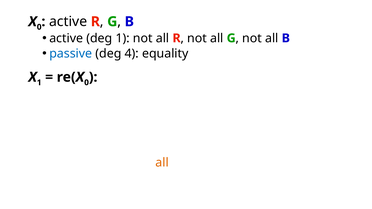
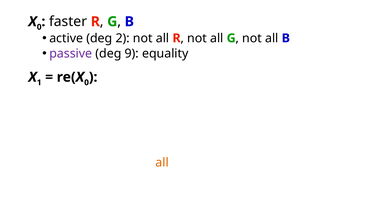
active at (68, 22): active -> faster
1 at (123, 38): 1 -> 2
passive at (71, 54) colour: blue -> purple
4: 4 -> 9
